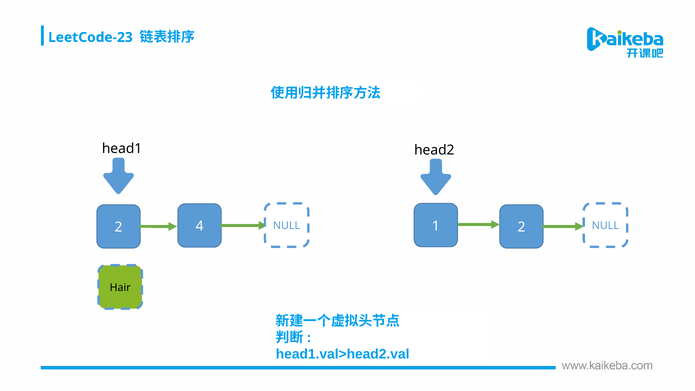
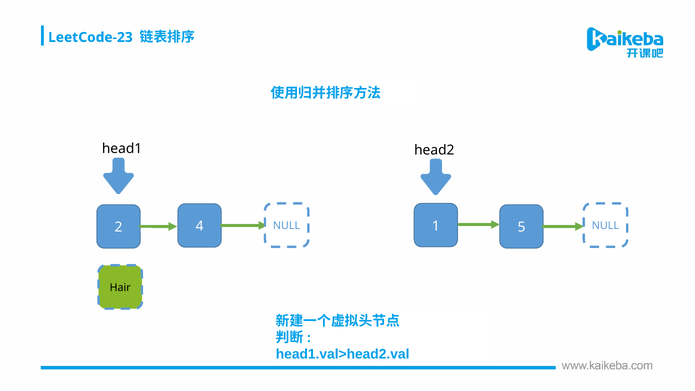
1 2: 2 -> 5
